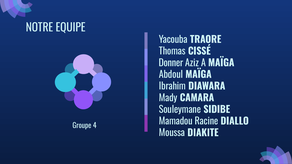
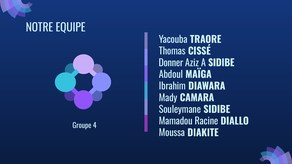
A MAÏGA: MAÏGA -> SIDIBE
